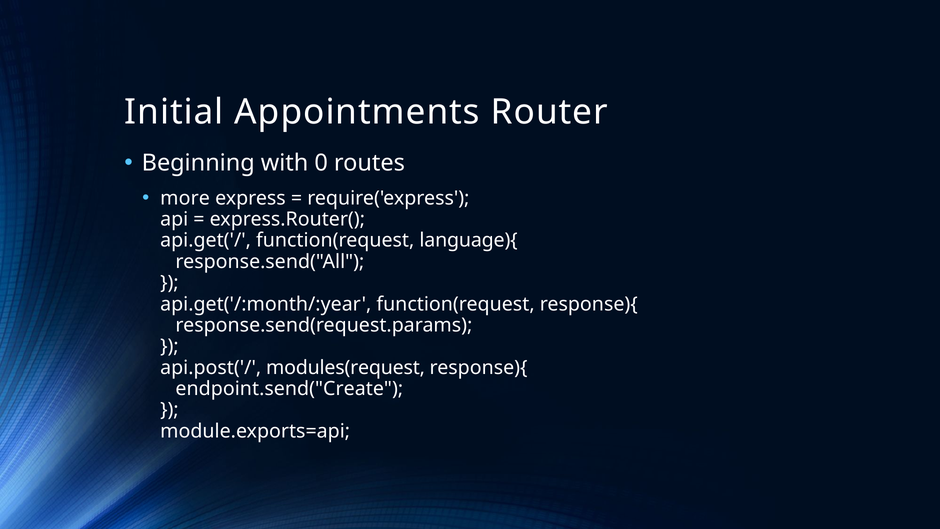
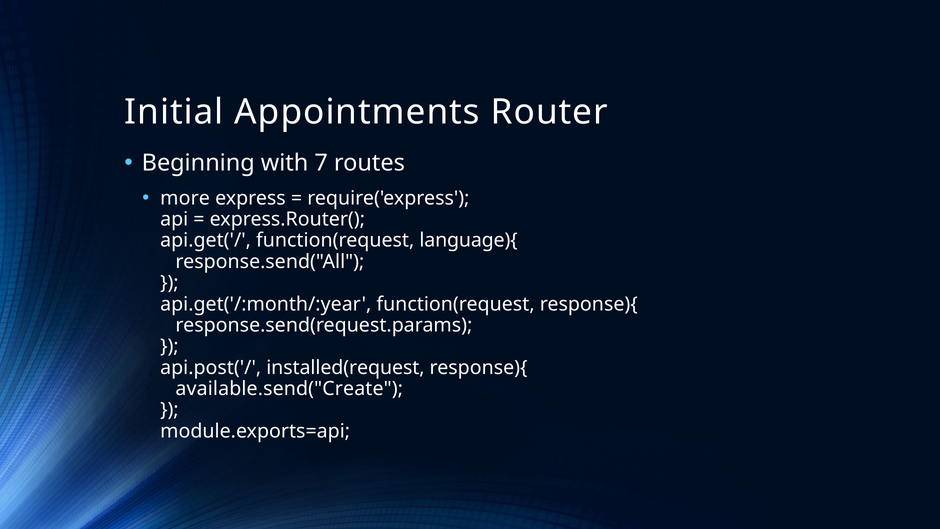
0: 0 -> 7
modules(request: modules(request -> installed(request
endpoint.send("Create: endpoint.send("Create -> available.send("Create
